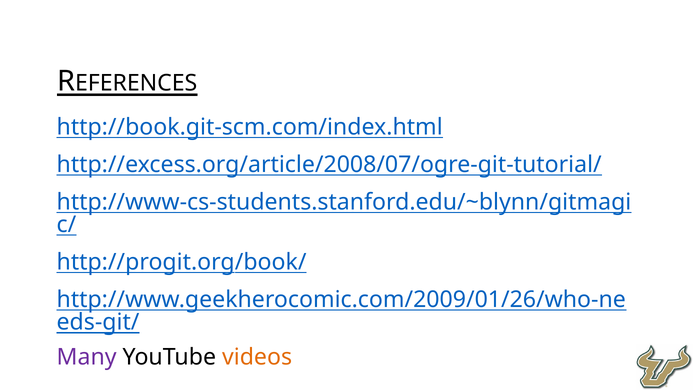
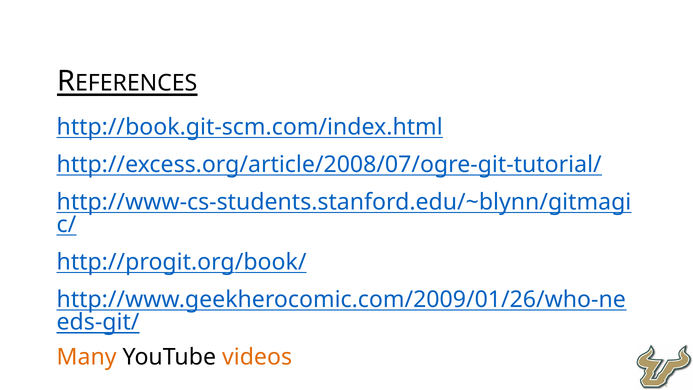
Many colour: purple -> orange
